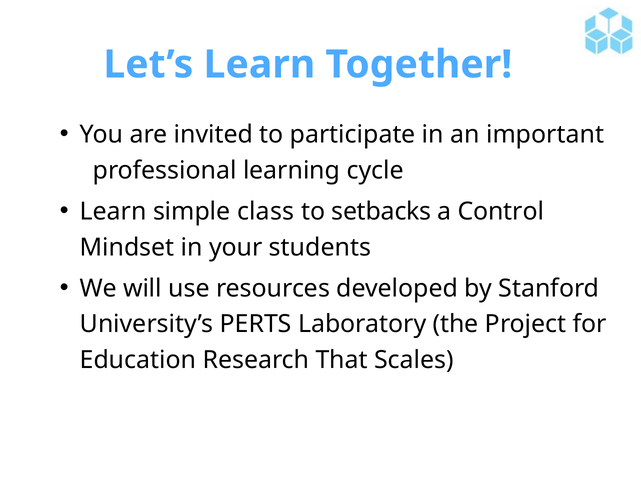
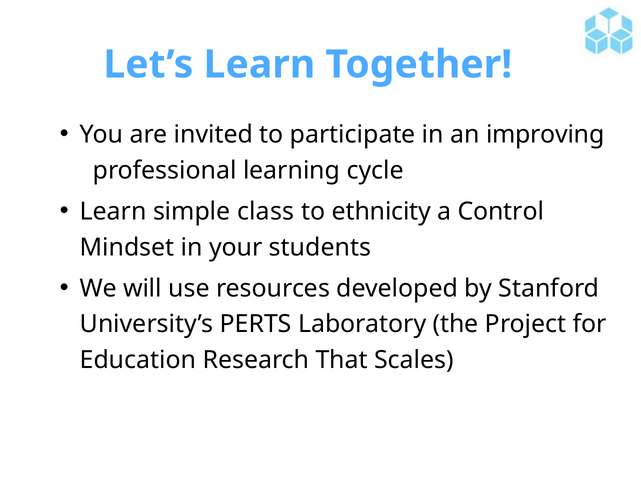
important: important -> improving
setbacks: setbacks -> ethnicity
